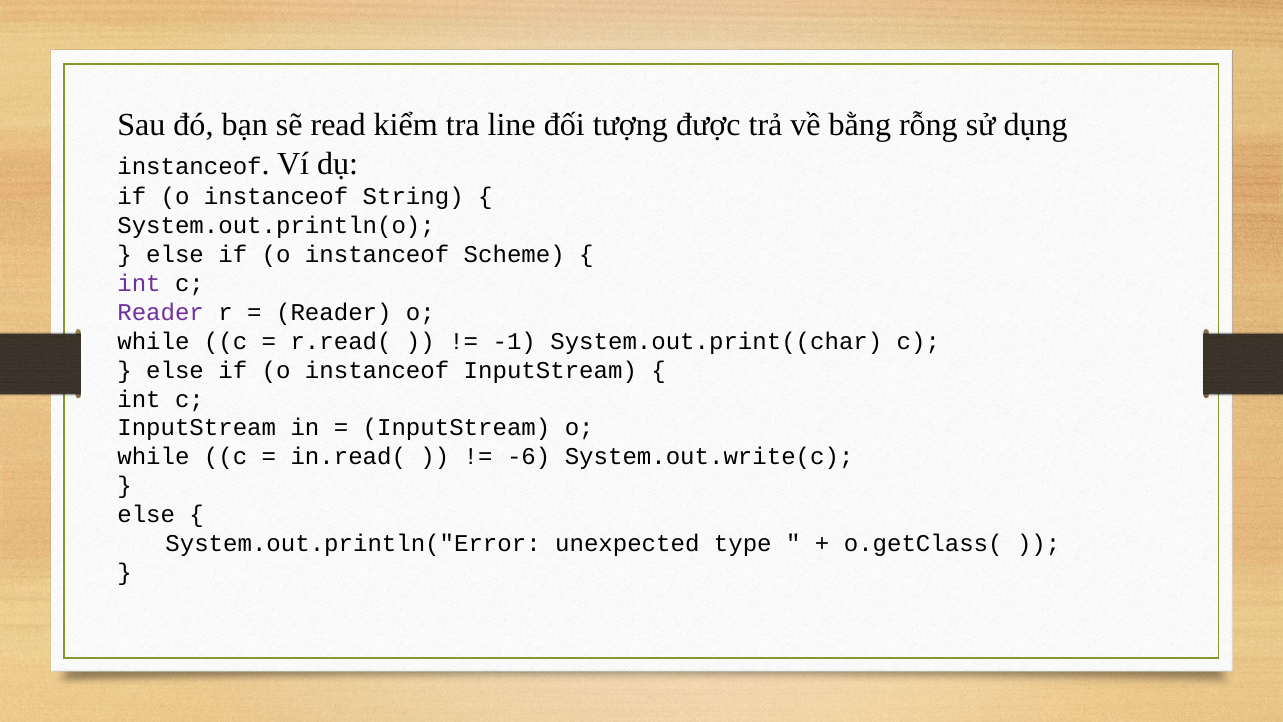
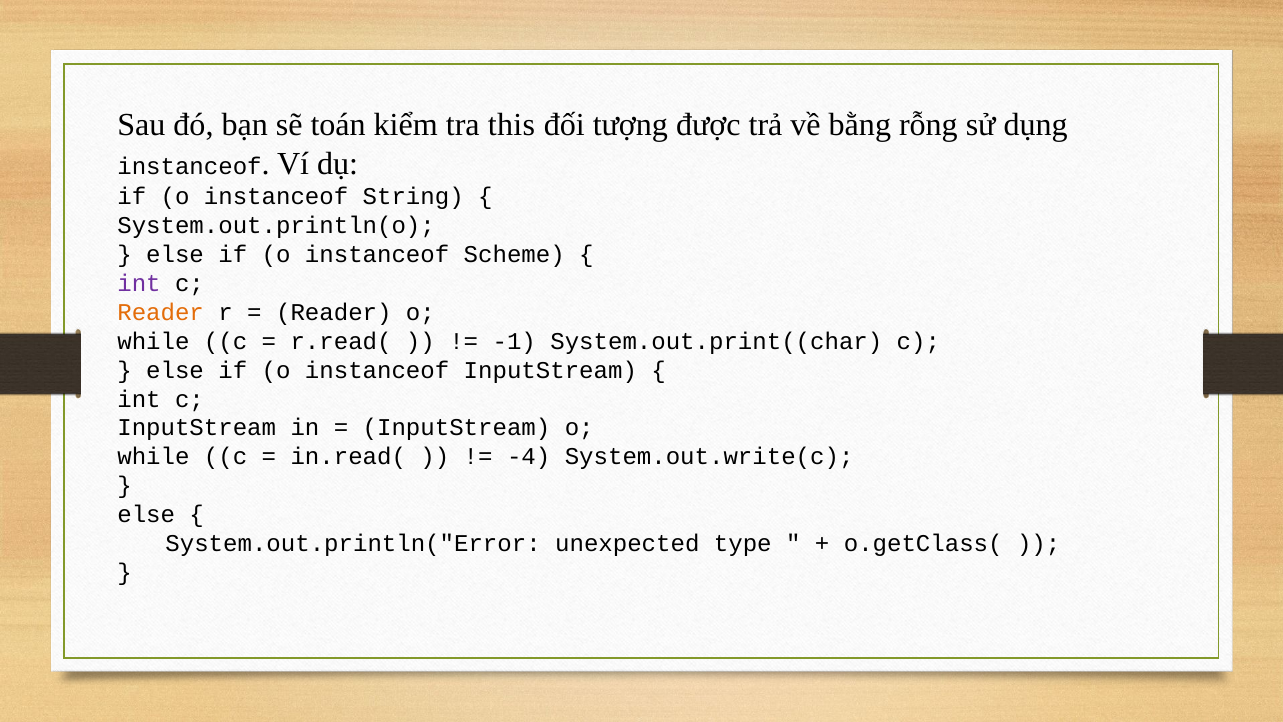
read: read -> toán
line: line -> this
Reader at (161, 312) colour: purple -> orange
-6: -6 -> -4
